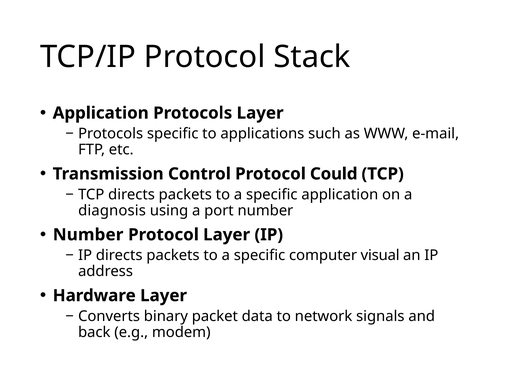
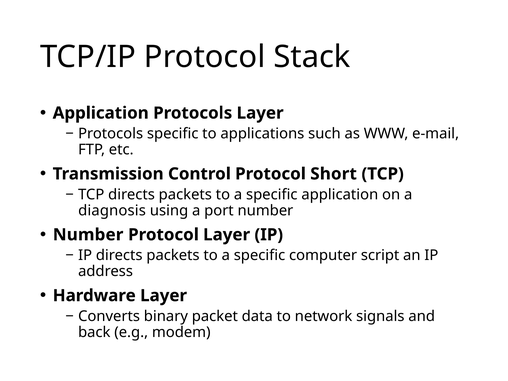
Could: Could -> Short
visual: visual -> script
